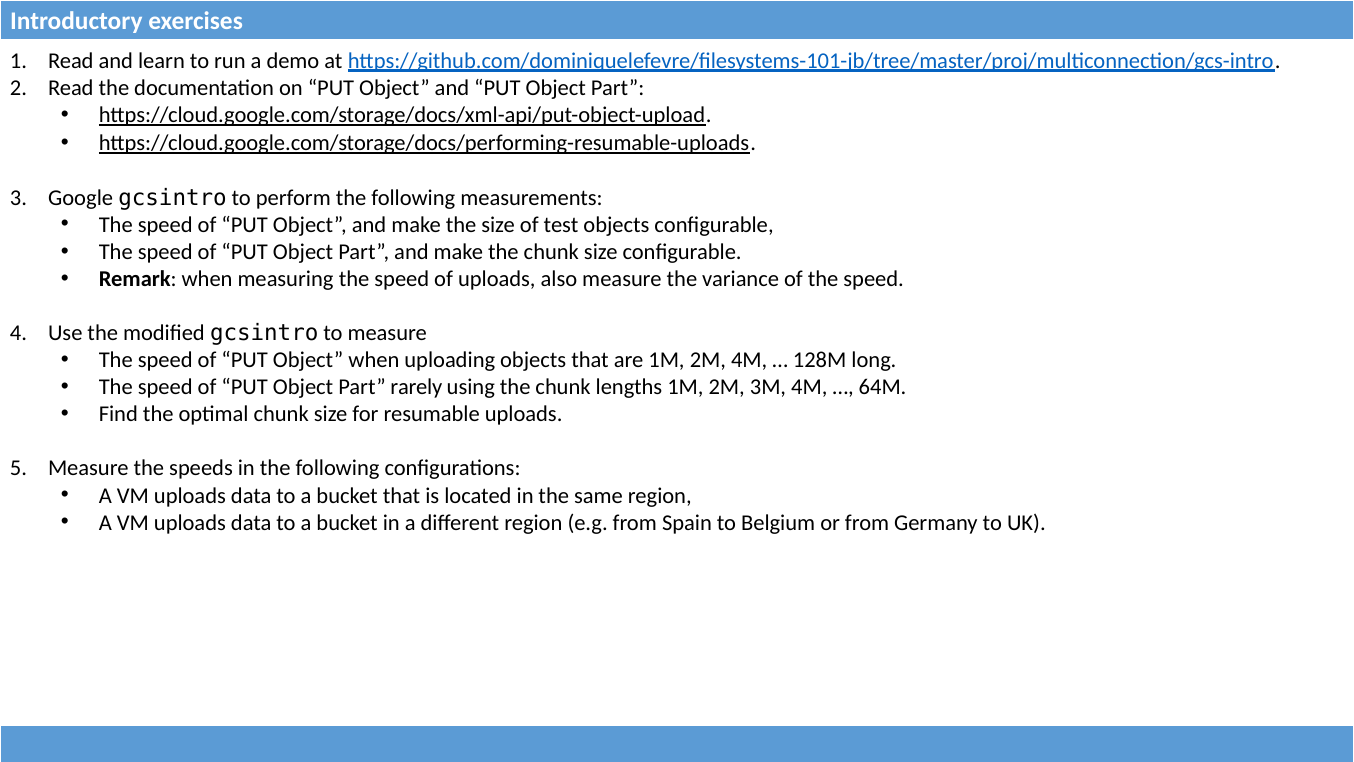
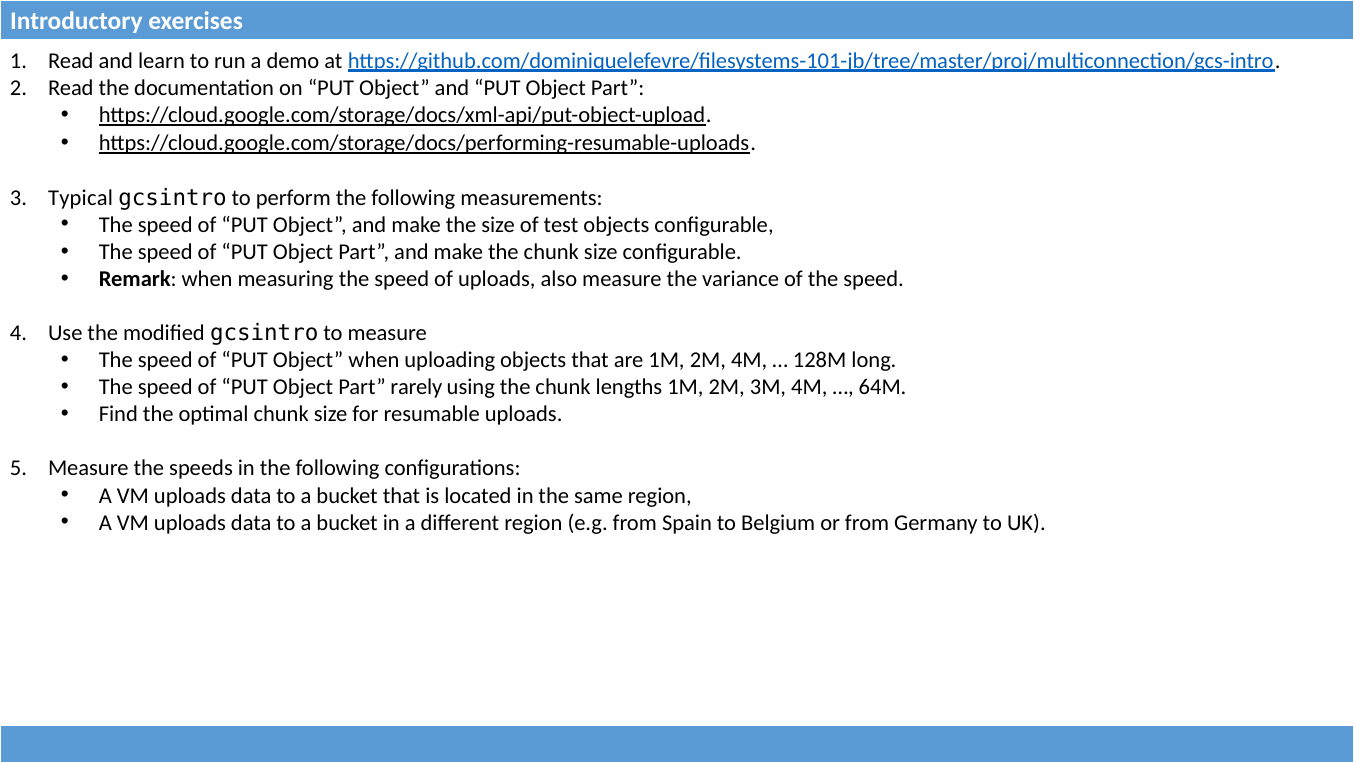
Google: Google -> Typical
